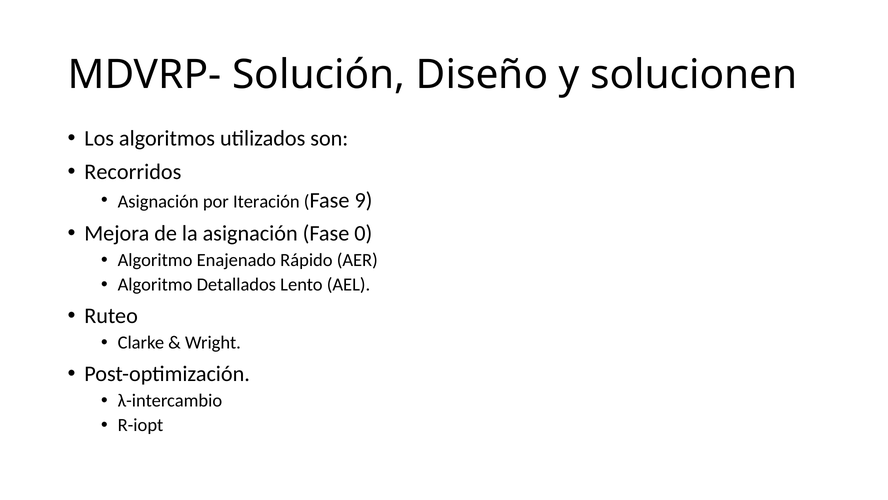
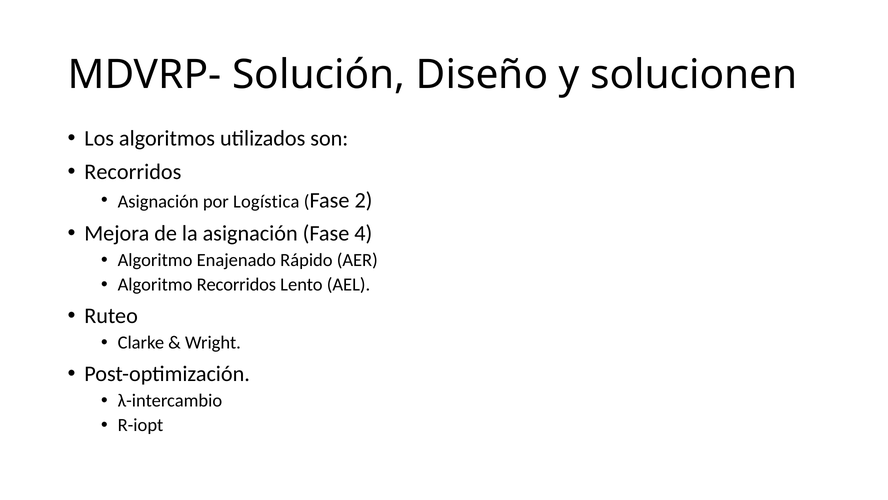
Iteración: Iteración -> Logística
9: 9 -> 2
0: 0 -> 4
Algoritmo Detallados: Detallados -> Recorridos
